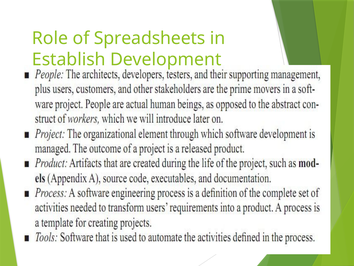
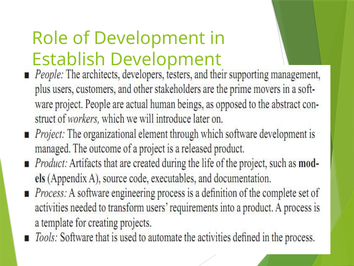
of Spreadsheets: Spreadsheets -> Development
